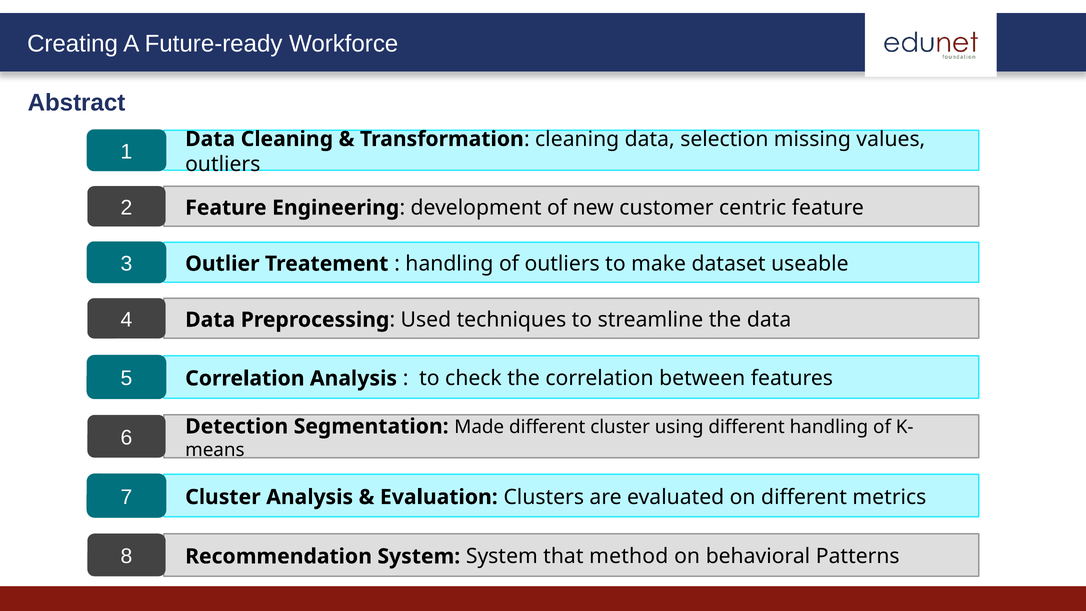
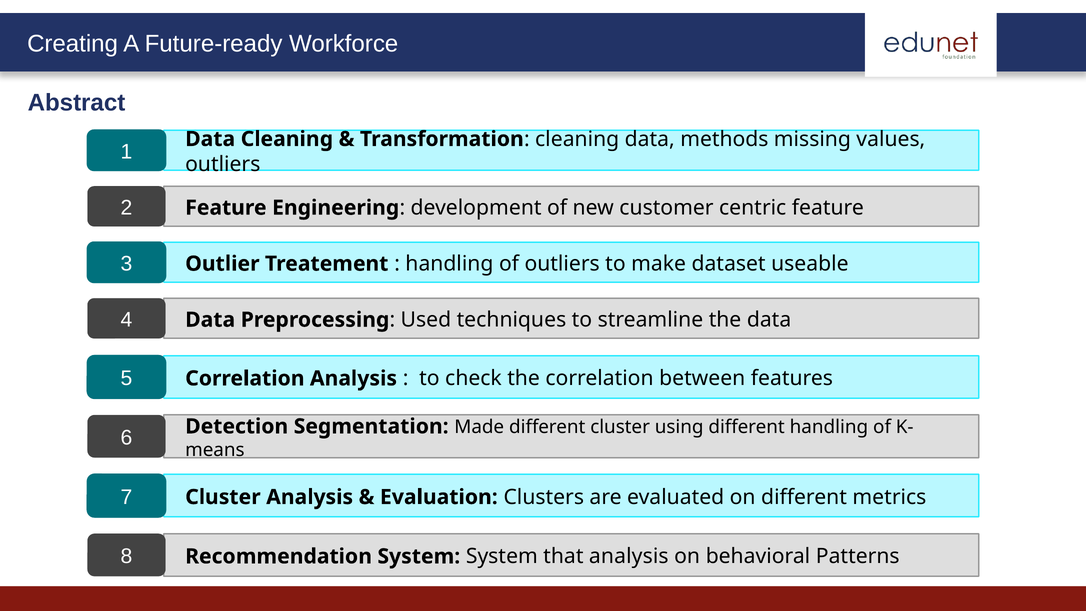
selection: selection -> methods
that method: method -> analysis
